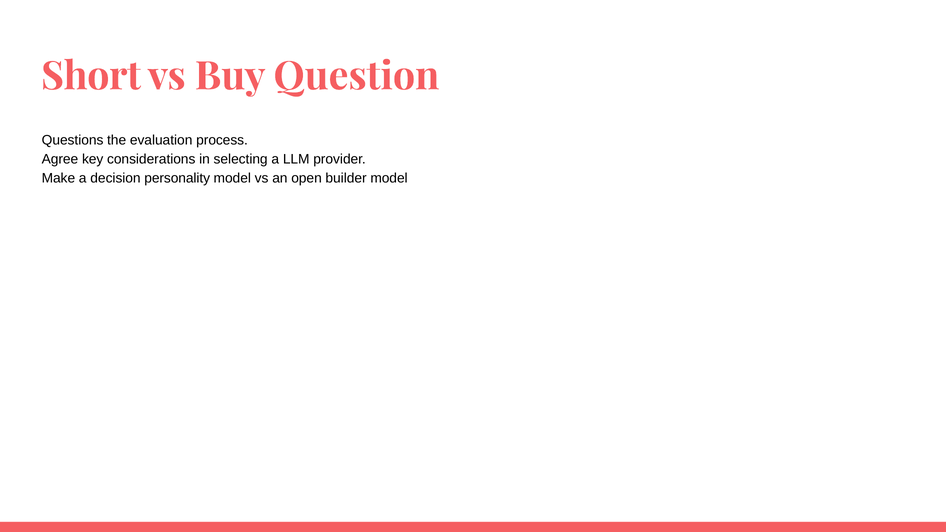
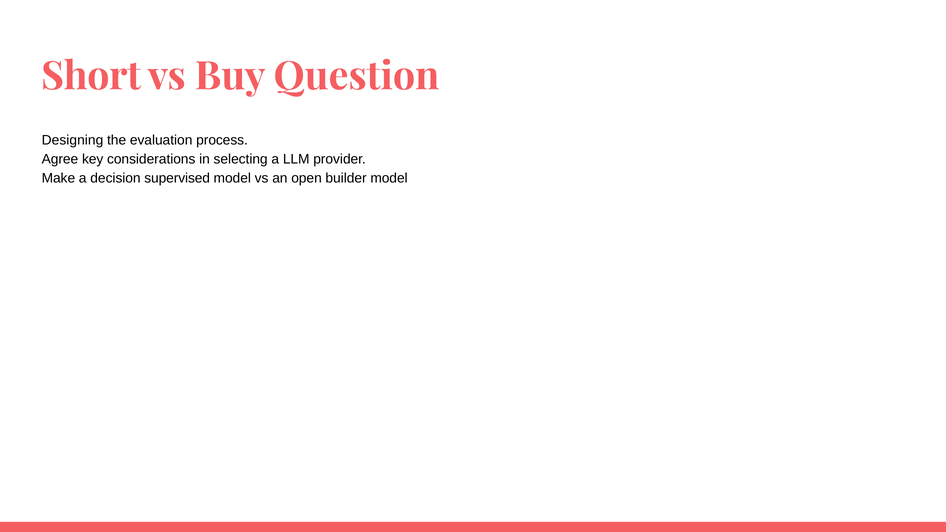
Questions: Questions -> Designing
personality: personality -> supervised
